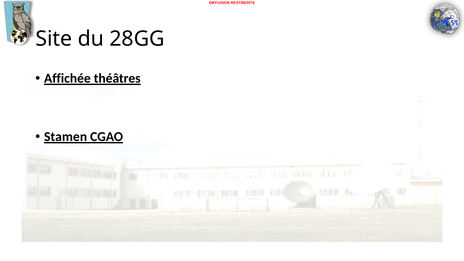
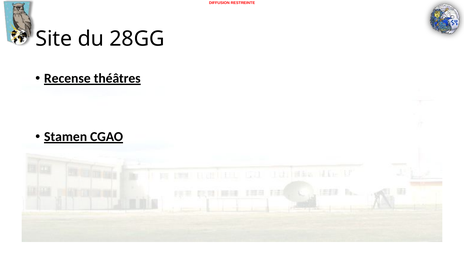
Affichée: Affichée -> Recense
